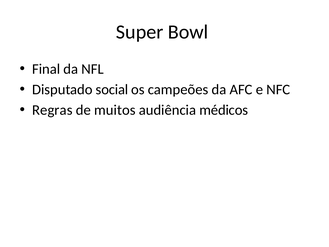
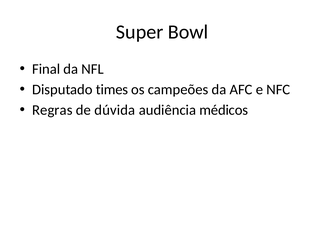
social: social -> times
muitos: muitos -> dúvida
